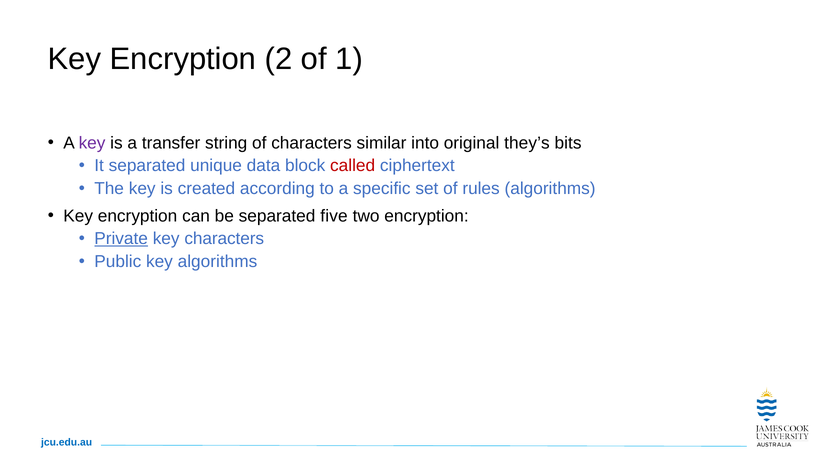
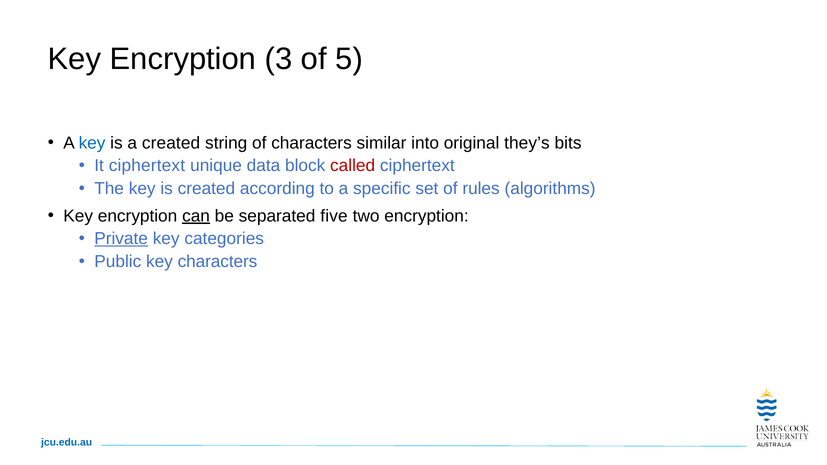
2: 2 -> 3
1: 1 -> 5
key at (92, 143) colour: purple -> blue
a transfer: transfer -> created
It separated: separated -> ciphertext
can underline: none -> present
key characters: characters -> categories
key algorithms: algorithms -> characters
